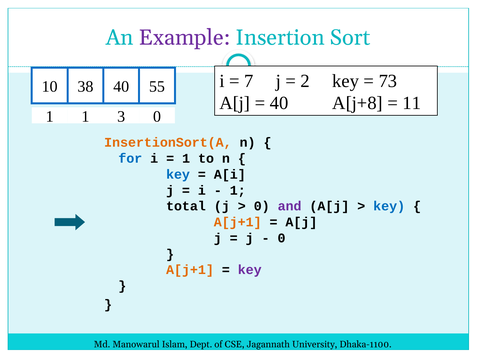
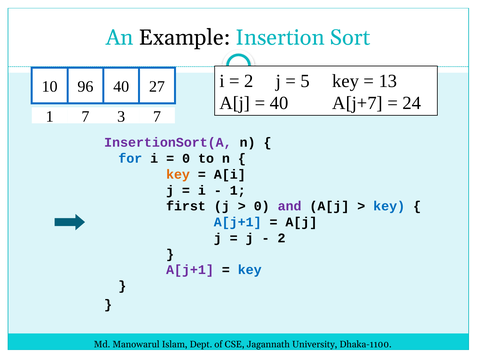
Example colour: purple -> black
7 at (249, 81): 7 -> 2
2: 2 -> 5
73: 73 -> 13
38: 38 -> 96
55: 55 -> 27
A[j+8: A[j+8 -> A[j+7
11: 11 -> 24
1 1: 1 -> 7
3 0: 0 -> 7
InsertionSort(A colour: orange -> purple
1 at (186, 158): 1 -> 0
key at (178, 174) colour: blue -> orange
total: total -> first
A[j+1 at (238, 222) colour: orange -> blue
0 at (281, 238): 0 -> 2
A[j+1 at (190, 270) colour: orange -> purple
key at (250, 270) colour: purple -> blue
